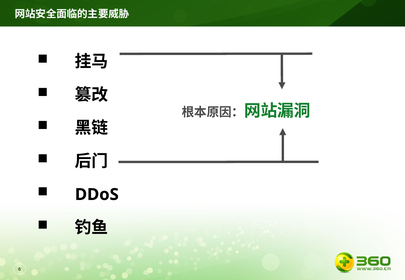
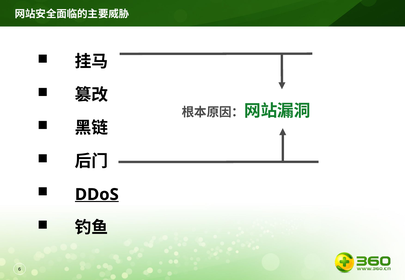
DDoS underline: none -> present
